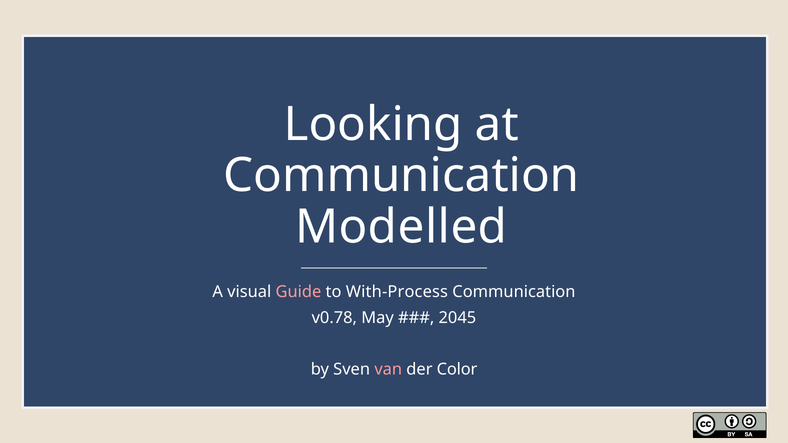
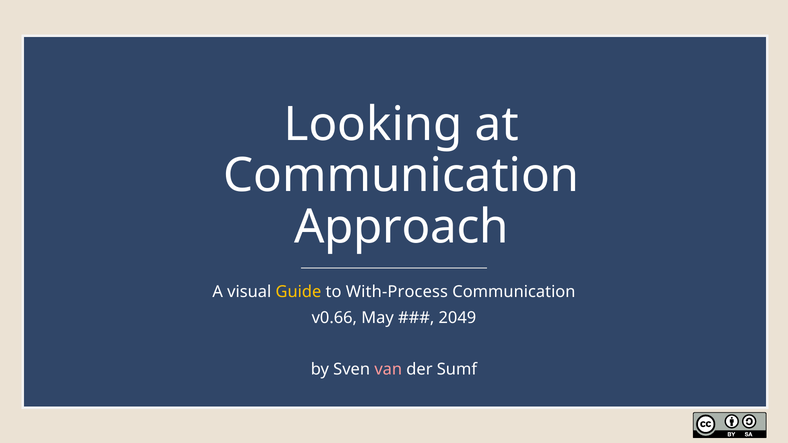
Modelled: Modelled -> Approach
Guide colour: pink -> yellow
v0.78: v0.78 -> v0.66
2045: 2045 -> 2049
Color: Color -> Sumf
